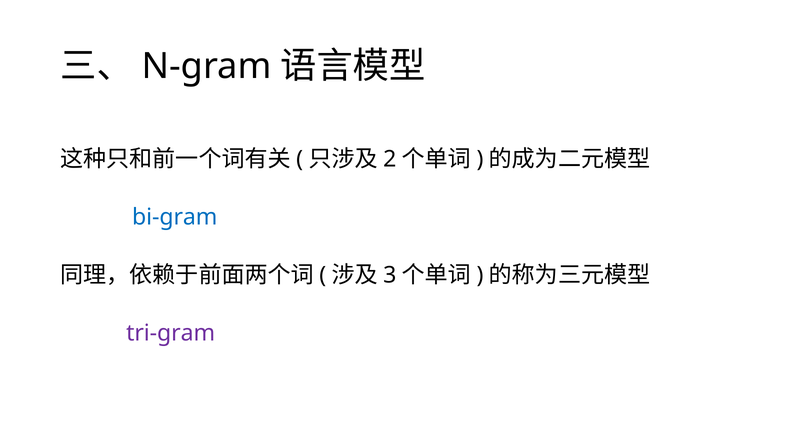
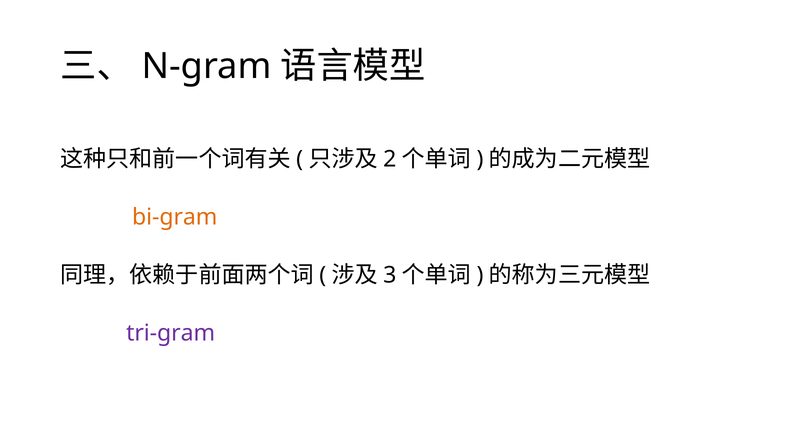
bi-gram colour: blue -> orange
